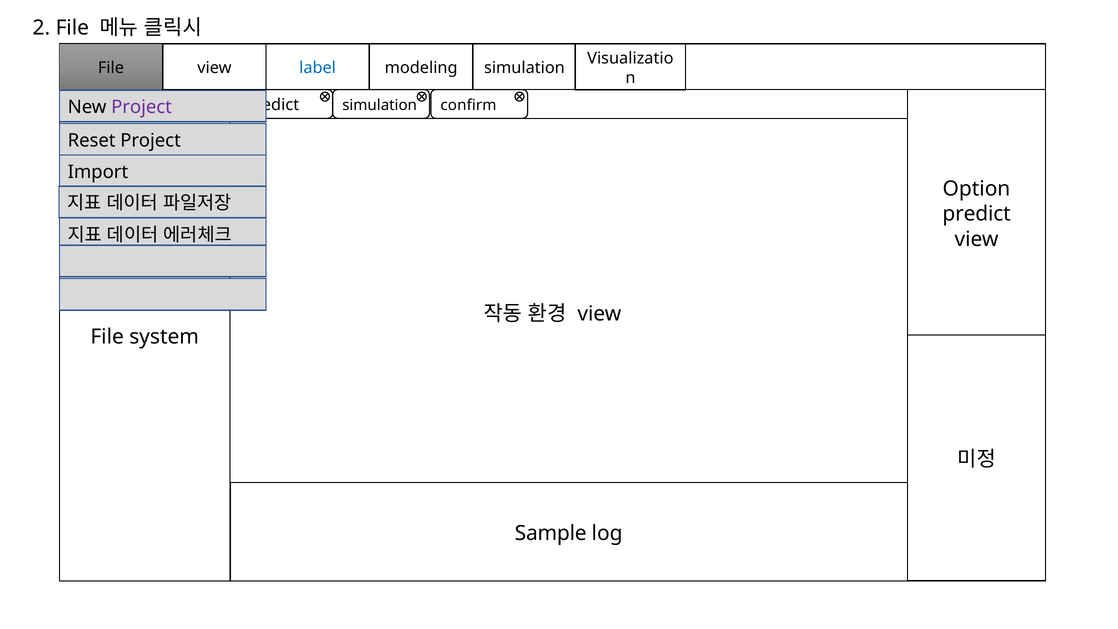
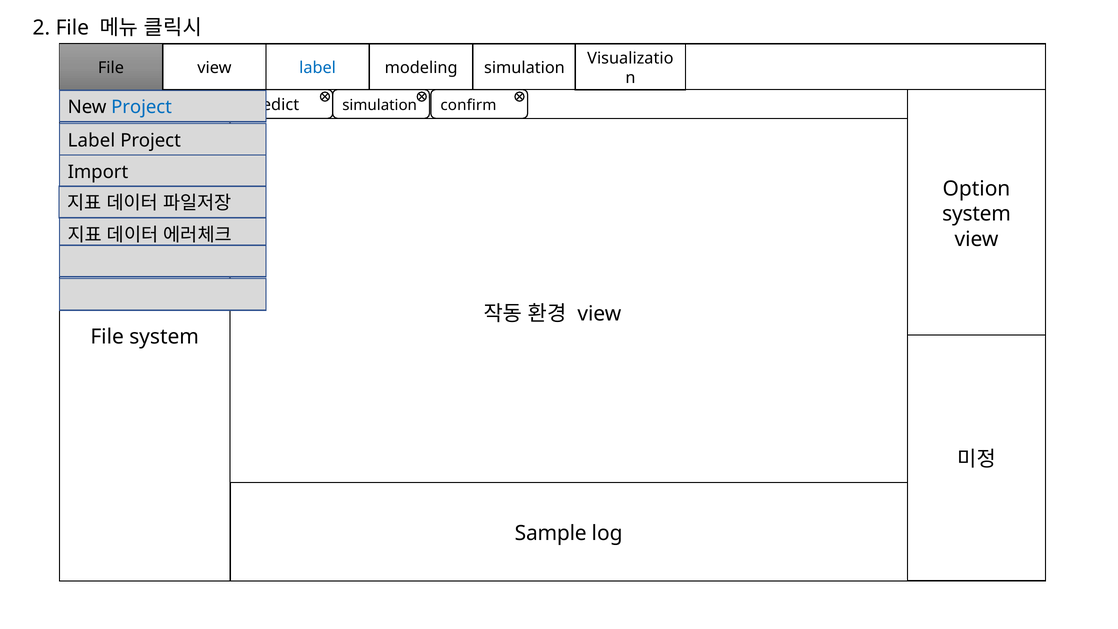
Project at (142, 107) colour: purple -> blue
Reset at (92, 141): Reset -> Label
predict at (977, 214): predict -> system
